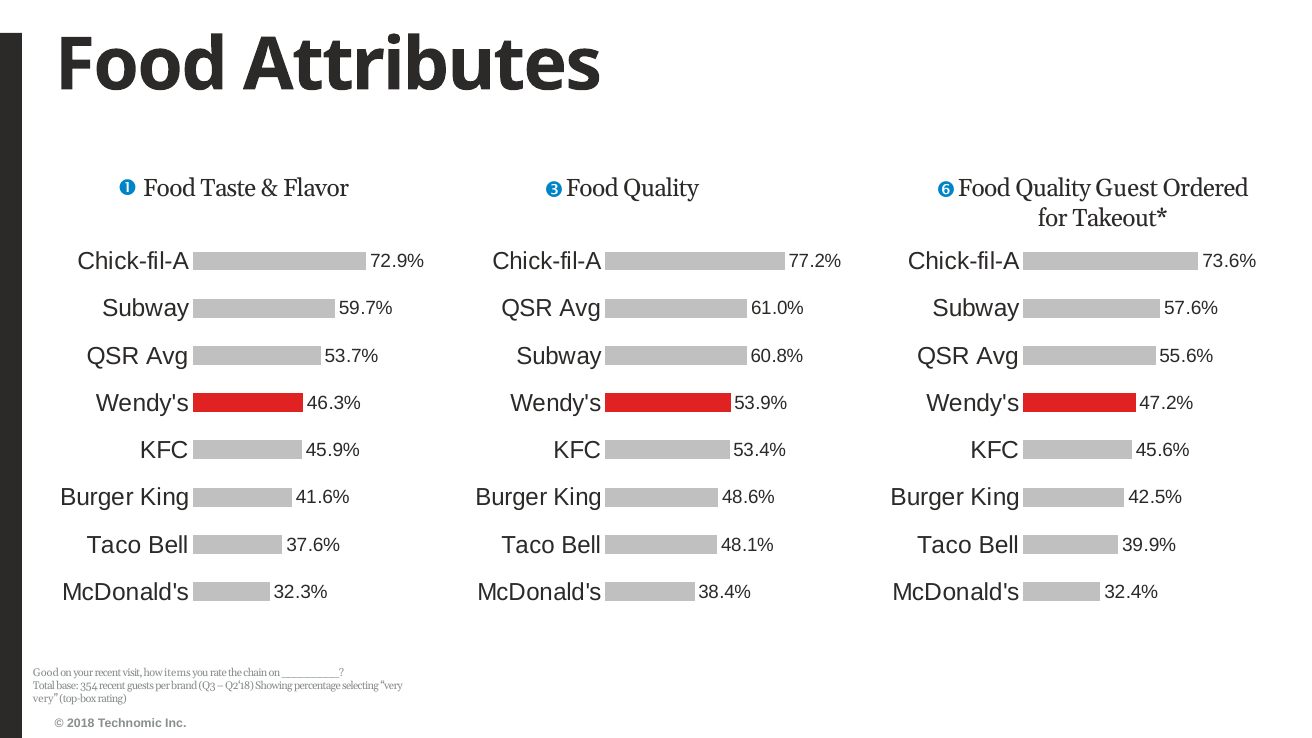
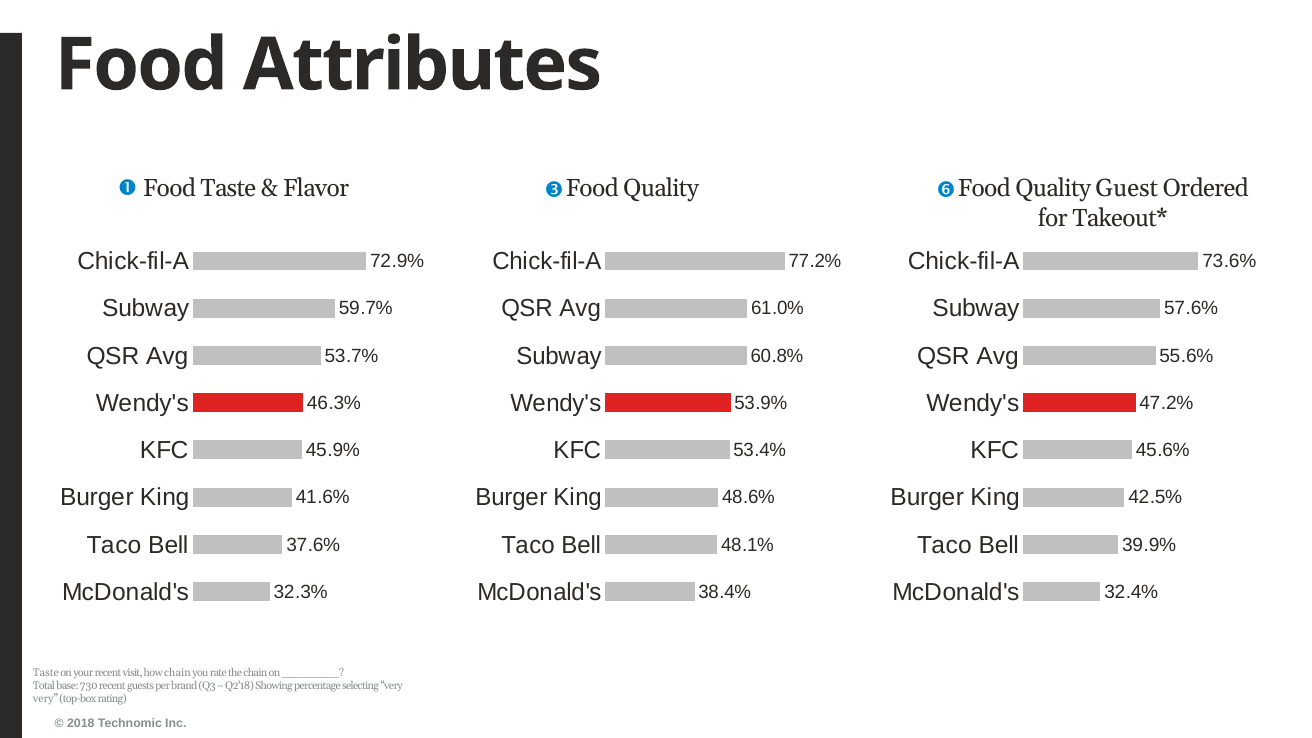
Good at (46, 673): Good -> Taste
how items: items -> chain
354: 354 -> 730
